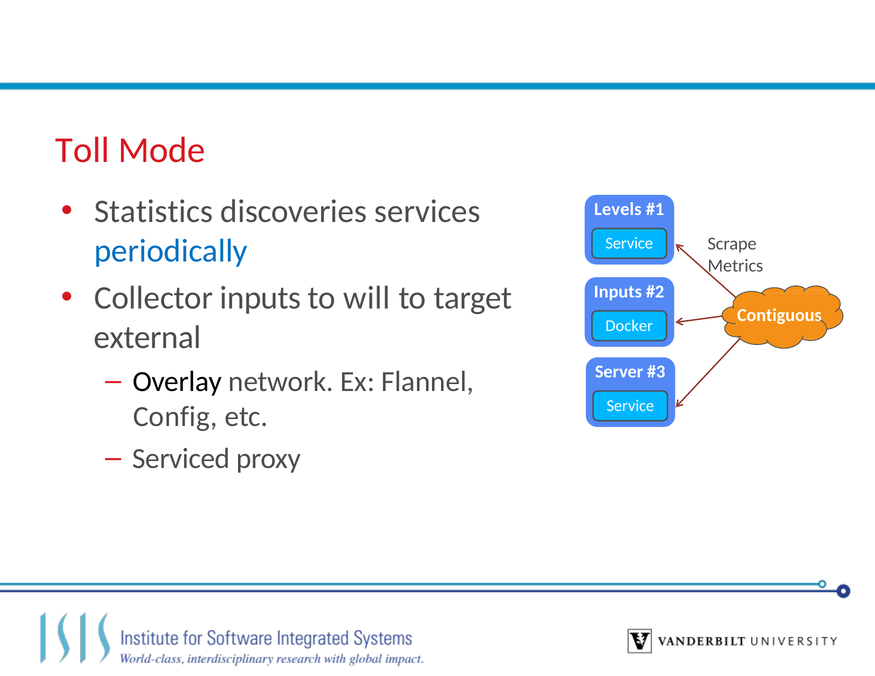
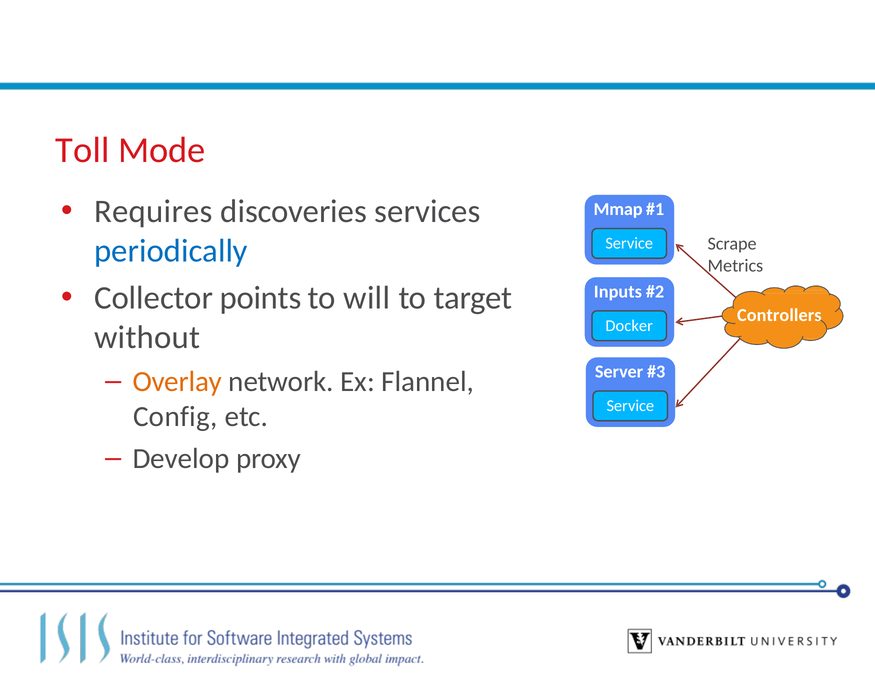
Statistics: Statistics -> Requires
Levels: Levels -> Mmap
Collector inputs: inputs -> points
Contiguous: Contiguous -> Controllers
external: external -> without
Overlay colour: black -> orange
Serviced: Serviced -> Develop
